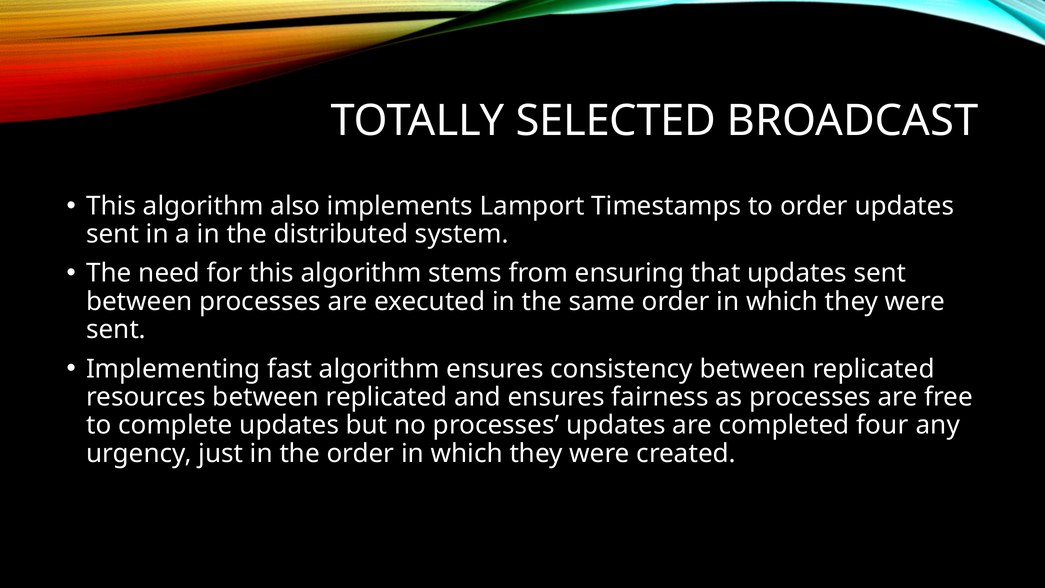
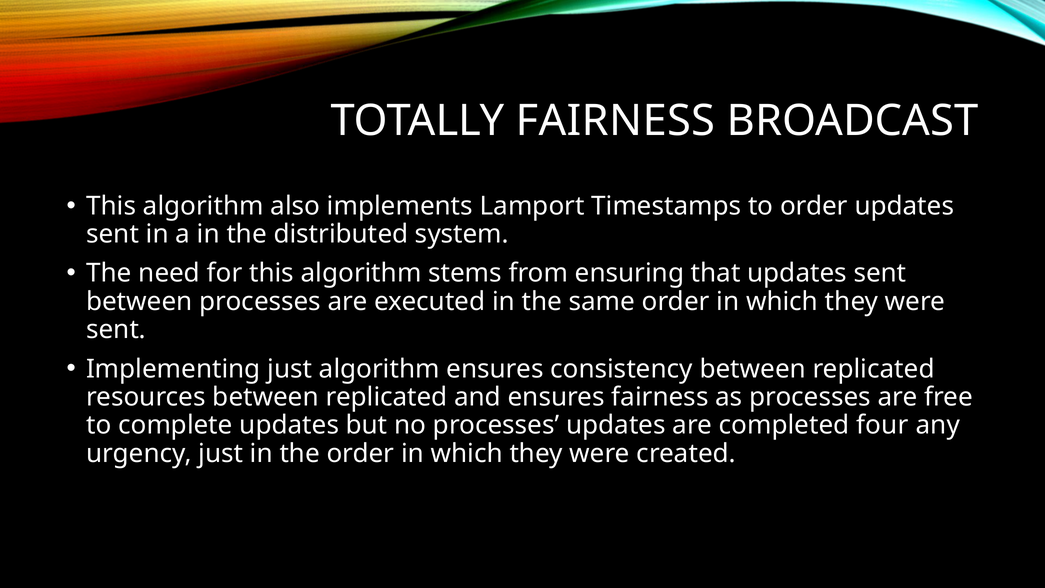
TOTALLY SELECTED: SELECTED -> FAIRNESS
Implementing fast: fast -> just
